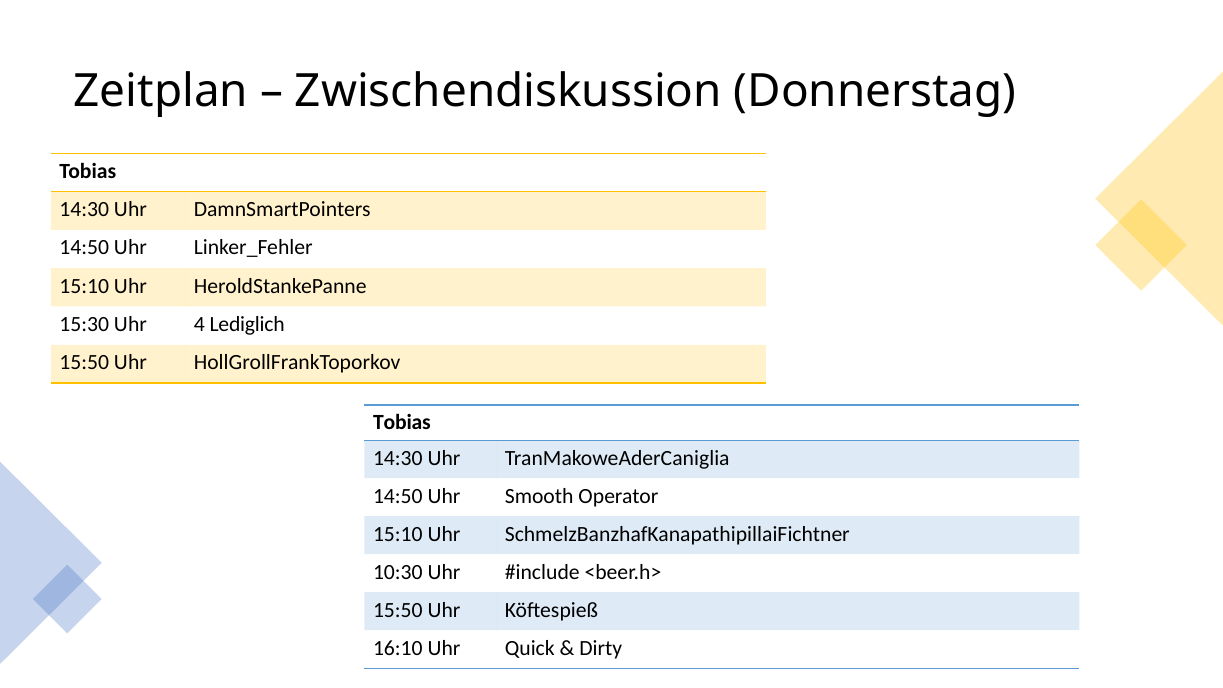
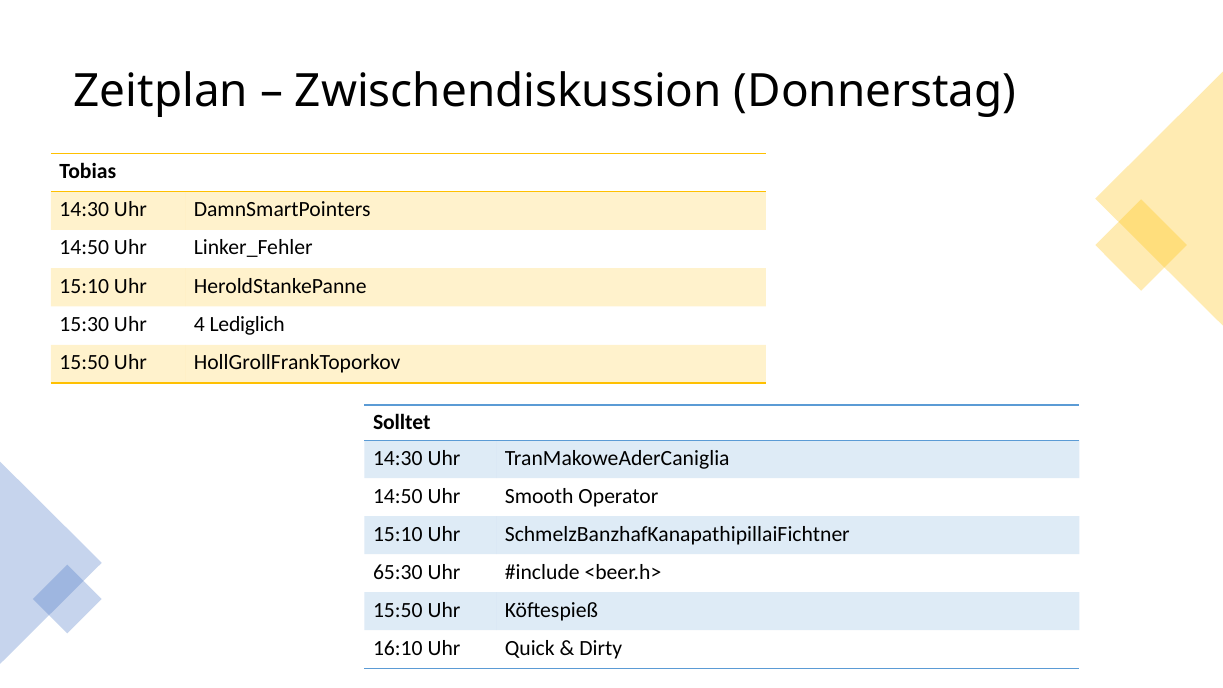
Tobias at (402, 423): Tobias -> Solltet
10:30: 10:30 -> 65:30
